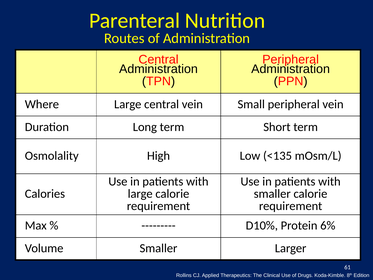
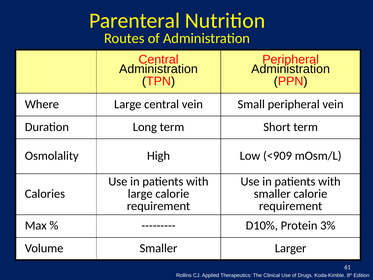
<135: <135 -> <909
6%: 6% -> 3%
